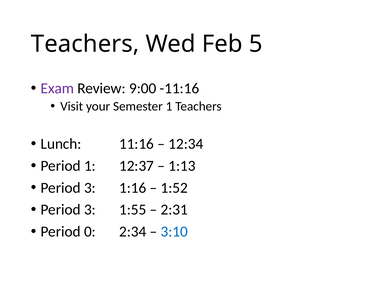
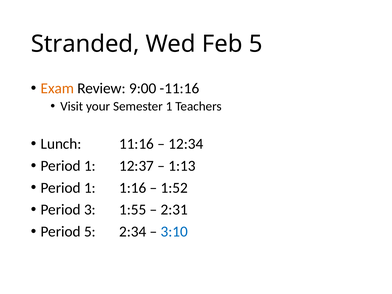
Teachers at (85, 44): Teachers -> Stranded
Exam colour: purple -> orange
3 at (90, 188): 3 -> 1
Period 0: 0 -> 5
